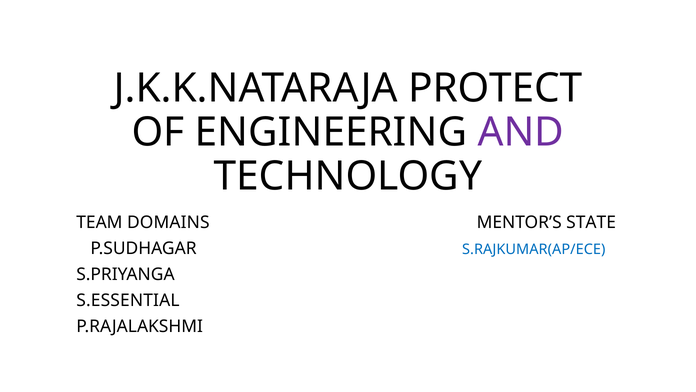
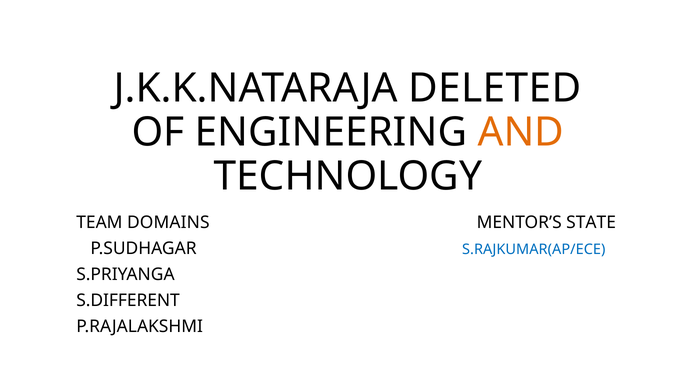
PROTECT: PROTECT -> DELETED
AND colour: purple -> orange
S.ESSENTIAL: S.ESSENTIAL -> S.DIFFERENT
